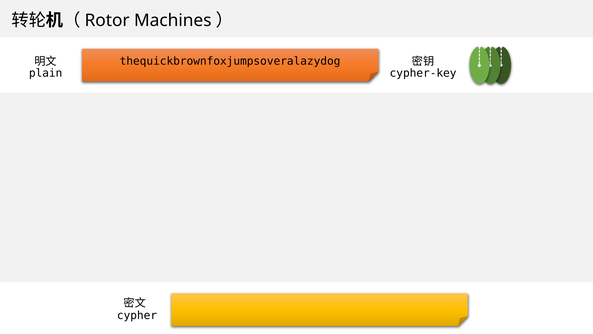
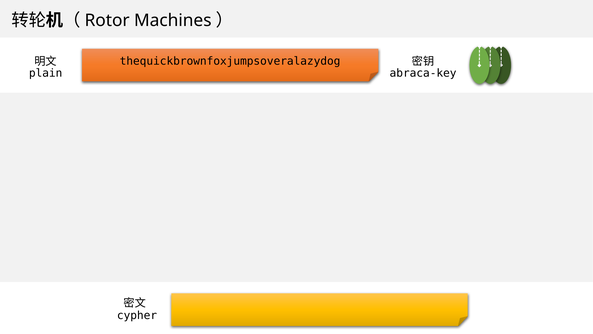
cypher-key: cypher-key -> abraca-key
